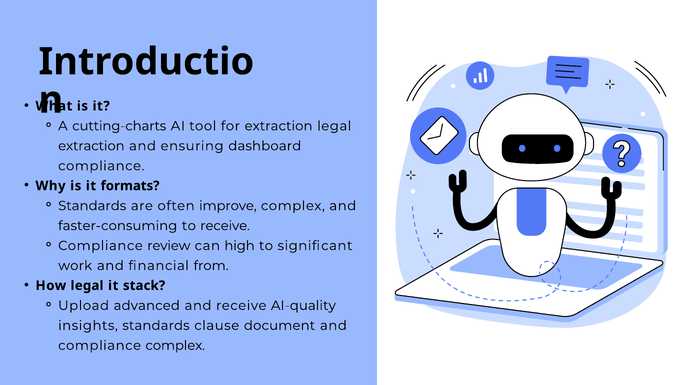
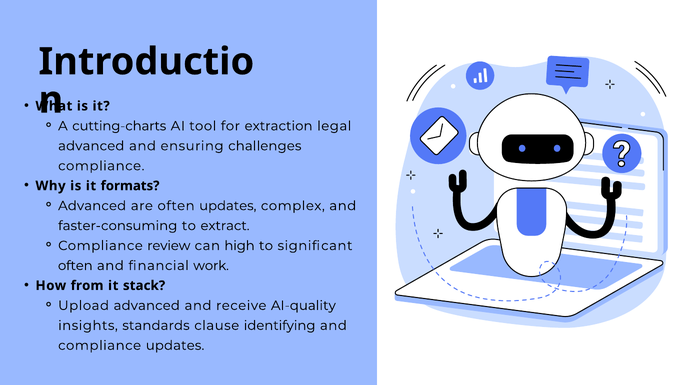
extraction at (91, 146): extraction -> advanced
dashboard: dashboard -> challenges
Standards at (92, 206): Standards -> Advanced
often improve: improve -> updates
to receive: receive -> extract
work at (75, 265): work -> often
from: from -> work
How legal: legal -> from
document: document -> identifying
compliance complex: complex -> updates
